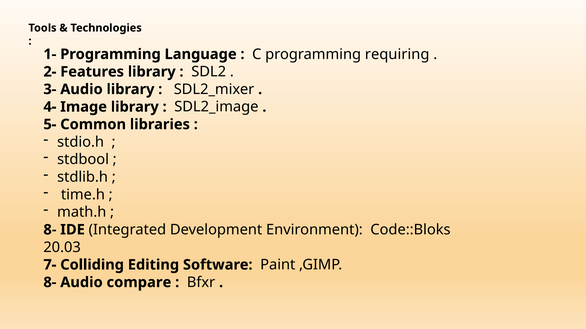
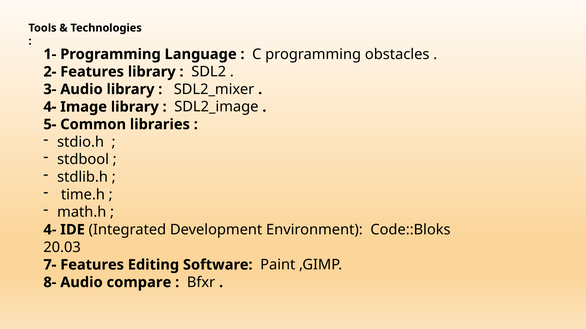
requiring: requiring -> obstacles
8- at (50, 230): 8- -> 4-
7- Colliding: Colliding -> Features
